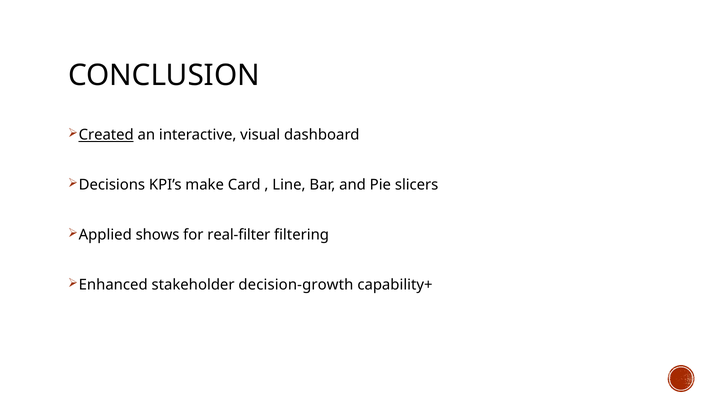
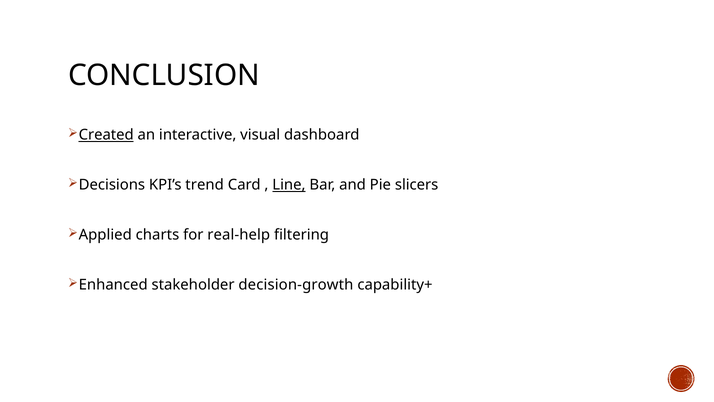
make: make -> trend
Line underline: none -> present
shows: shows -> charts
real-filter: real-filter -> real-help
